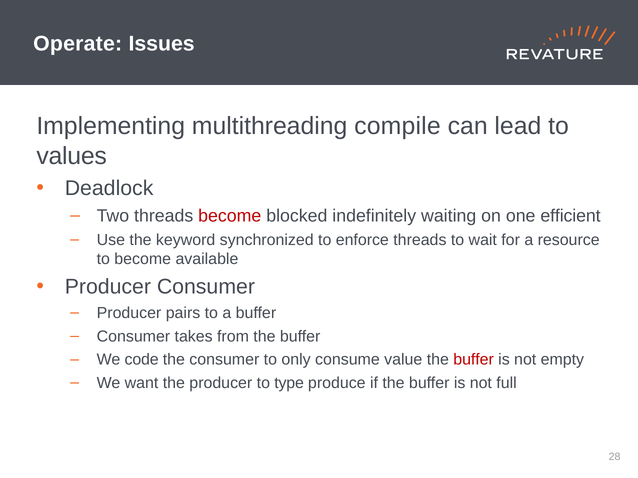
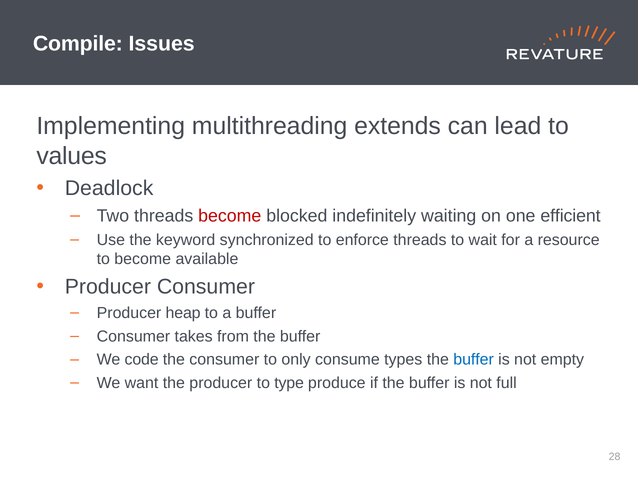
Operate: Operate -> Compile
compile: compile -> extends
pairs: pairs -> heap
value: value -> types
buffer at (474, 360) colour: red -> blue
